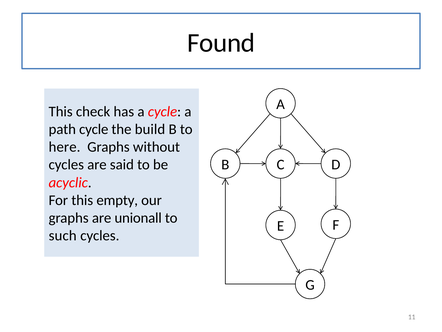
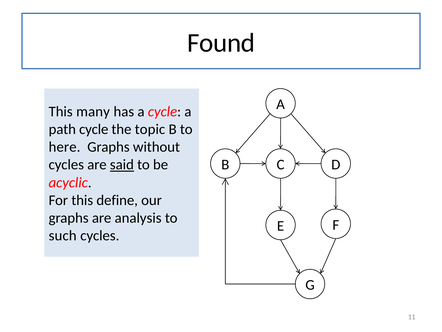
check: check -> many
build: build -> topic
said underline: none -> present
empty: empty -> define
unionall: unionall -> analysis
